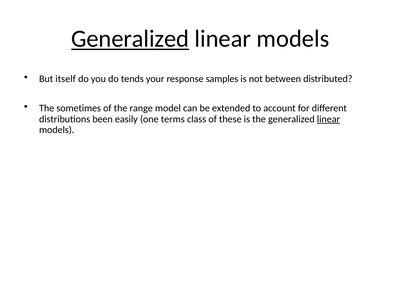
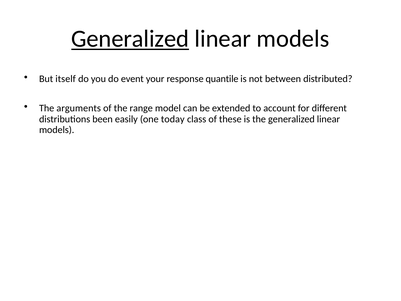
tends: tends -> event
samples: samples -> quantile
sometimes: sometimes -> arguments
terms: terms -> today
linear at (328, 119) underline: present -> none
